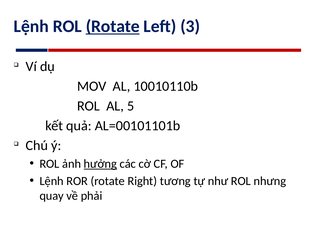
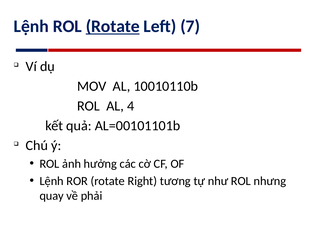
3: 3 -> 7
5: 5 -> 4
hưởng underline: present -> none
